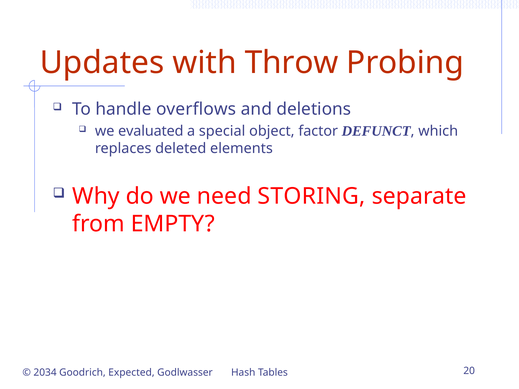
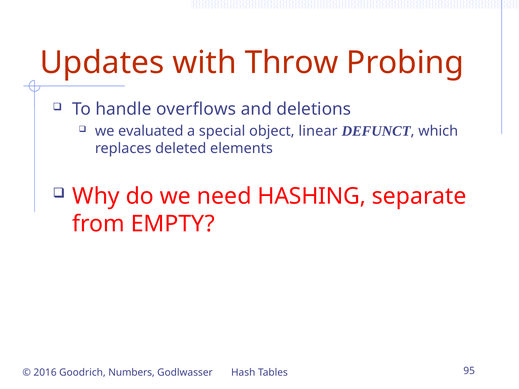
factor: factor -> linear
STORING: STORING -> HASHING
2034: 2034 -> 2016
Expected: Expected -> Numbers
20: 20 -> 95
